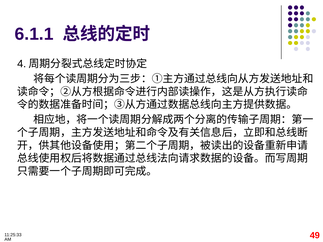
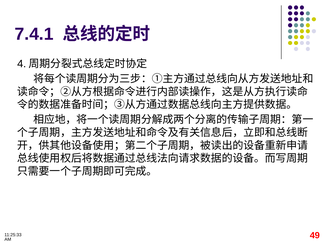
6.1.1: 6.1.1 -> 7.4.1
